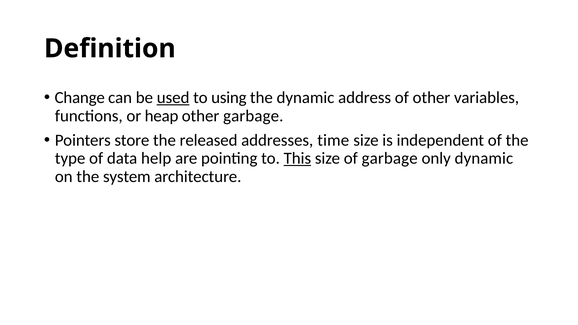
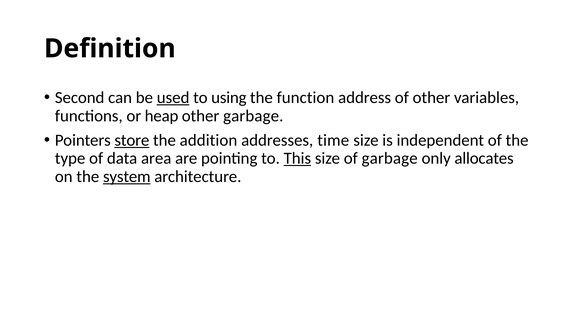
Change: Change -> Second
the dynamic: dynamic -> function
store underline: none -> present
released: released -> addition
help: help -> area
only dynamic: dynamic -> allocates
system underline: none -> present
